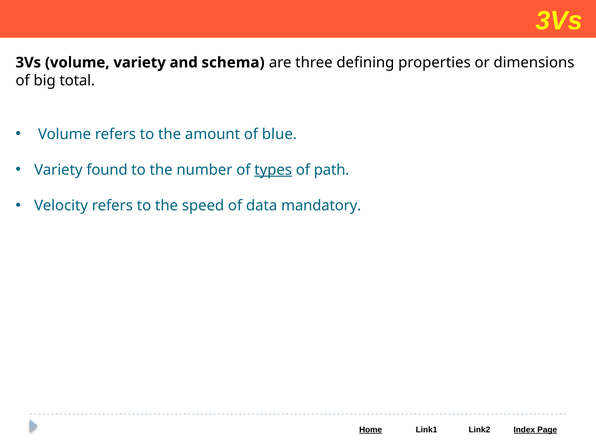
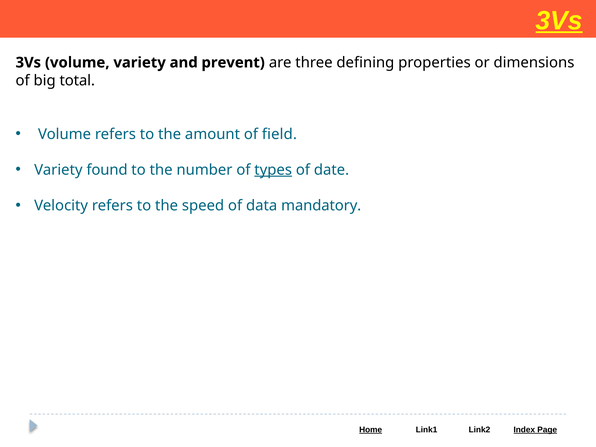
3Vs at (559, 21) underline: none -> present
schema: schema -> prevent
blue: blue -> field
path: path -> date
